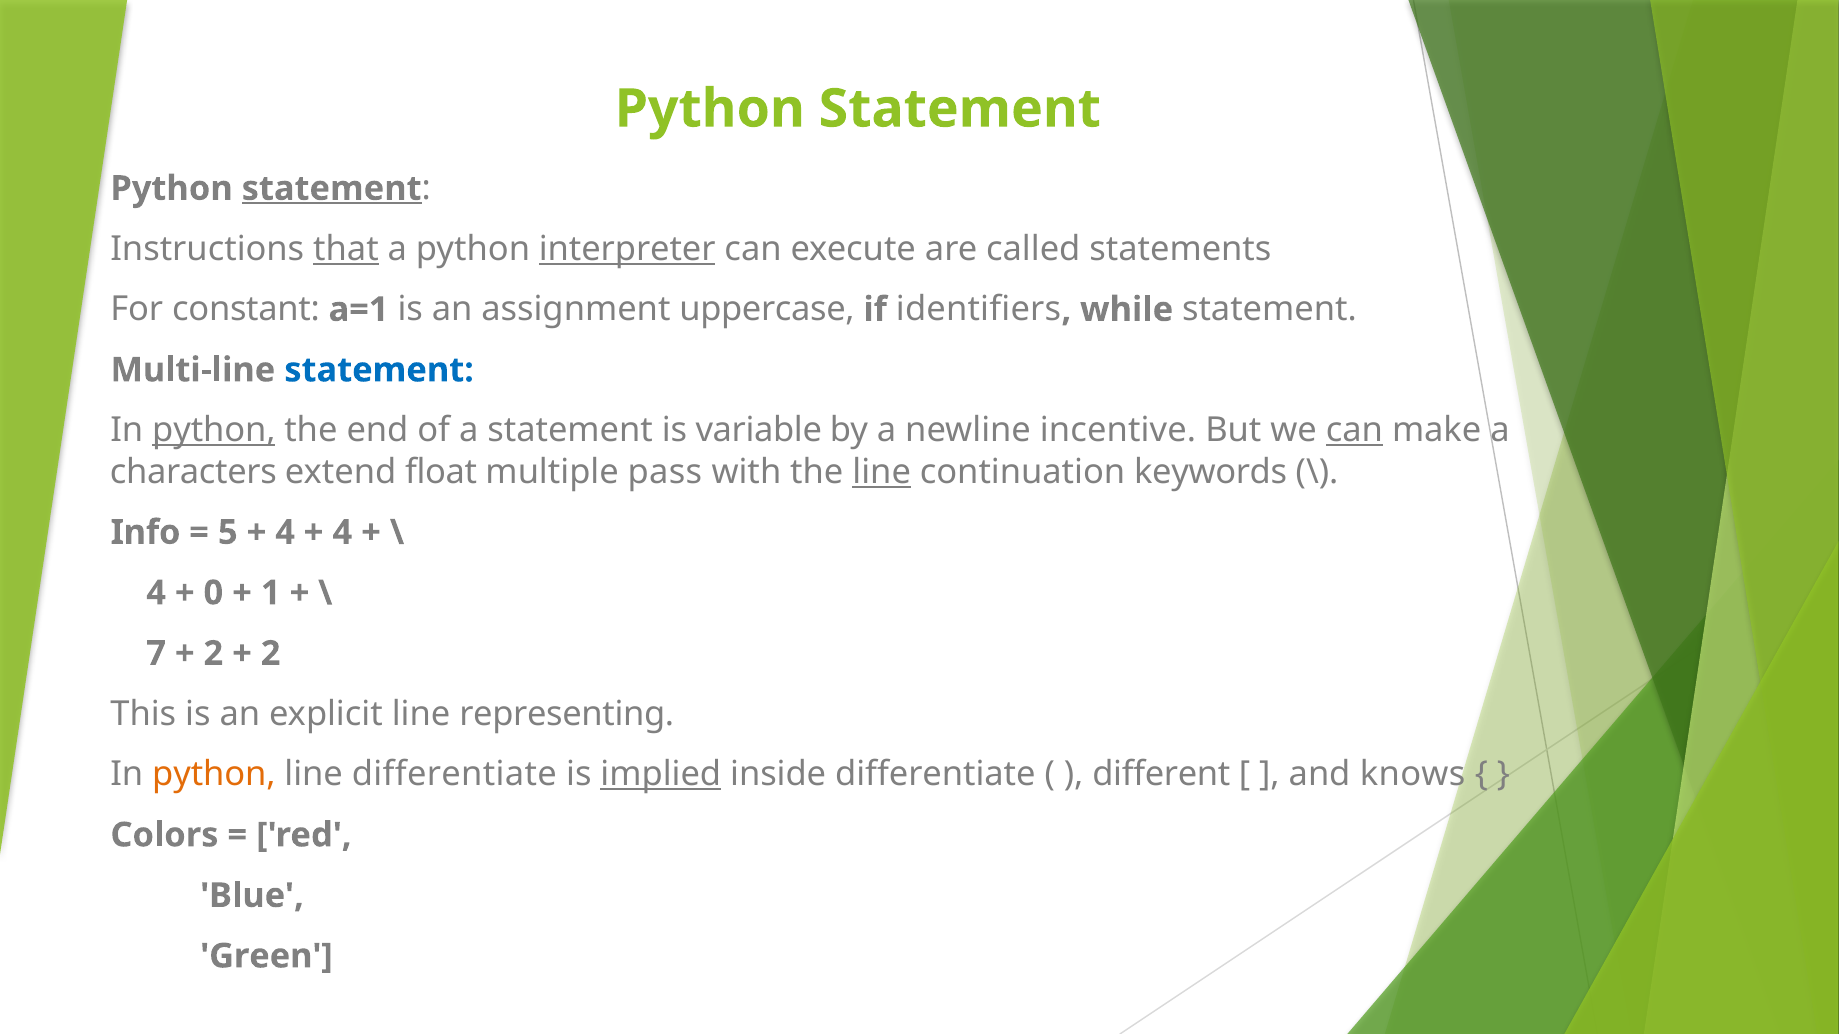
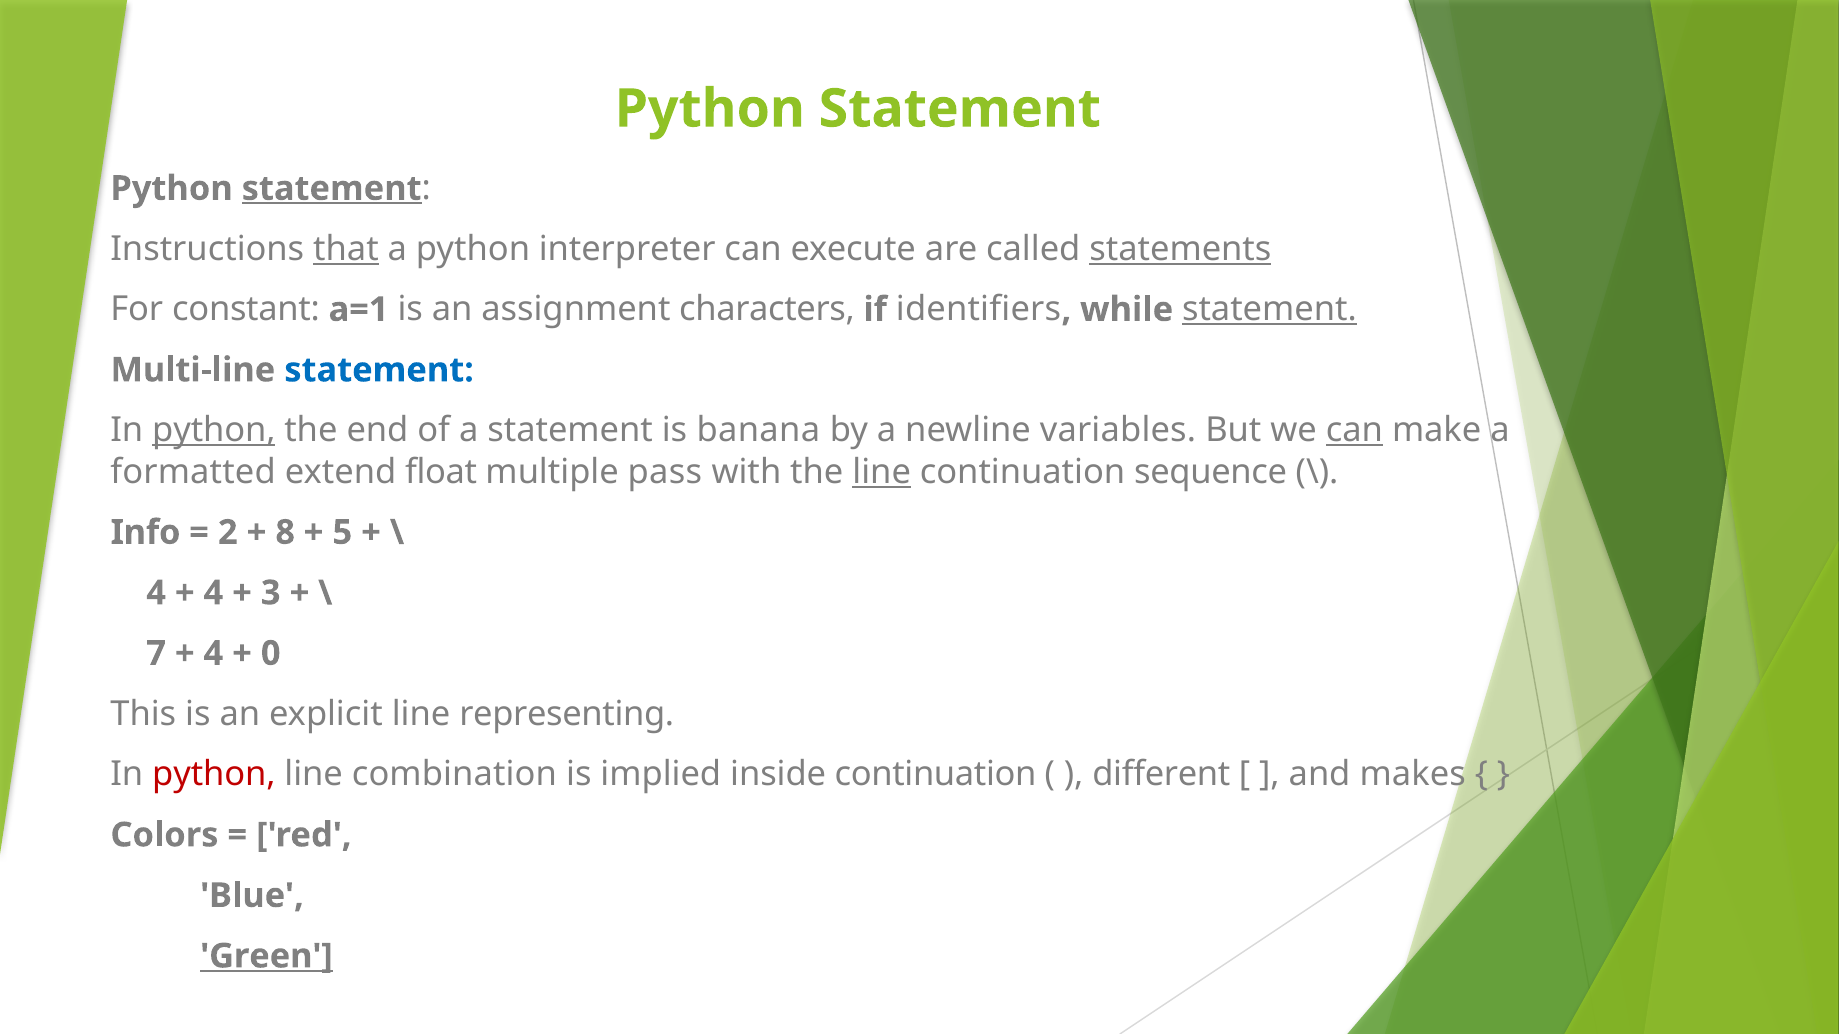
interpreter underline: present -> none
statements underline: none -> present
uppercase: uppercase -> characters
statement at (1269, 310) underline: none -> present
variable: variable -> banana
incentive: incentive -> variables
characters: characters -> formatted
keywords: keywords -> sequence
5: 5 -> 2
4 at (285, 533): 4 -> 8
4 at (342, 533): 4 -> 5
0 at (213, 593): 0 -> 4
1: 1 -> 3
2 at (213, 654): 2 -> 4
2 at (271, 654): 2 -> 0
python at (214, 775) colour: orange -> red
line differentiate: differentiate -> combination
implied underline: present -> none
inside differentiate: differentiate -> continuation
knows: knows -> makes
Green underline: none -> present
